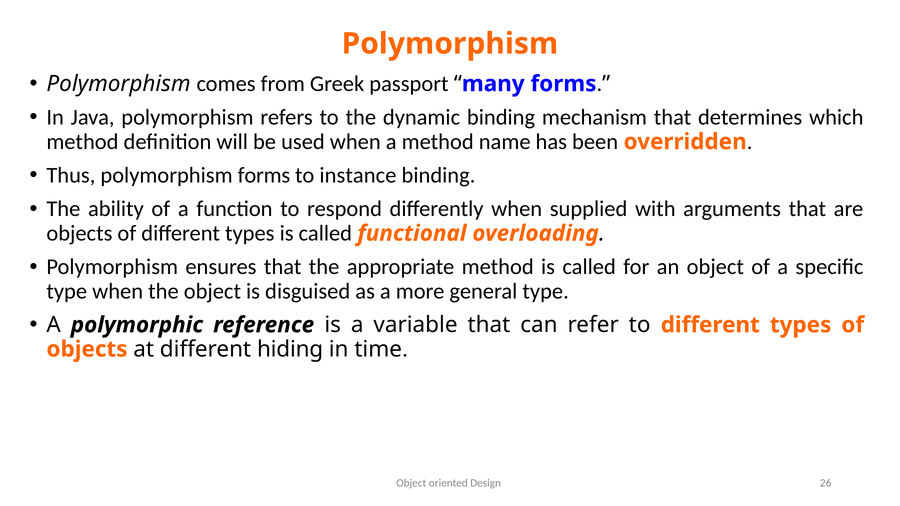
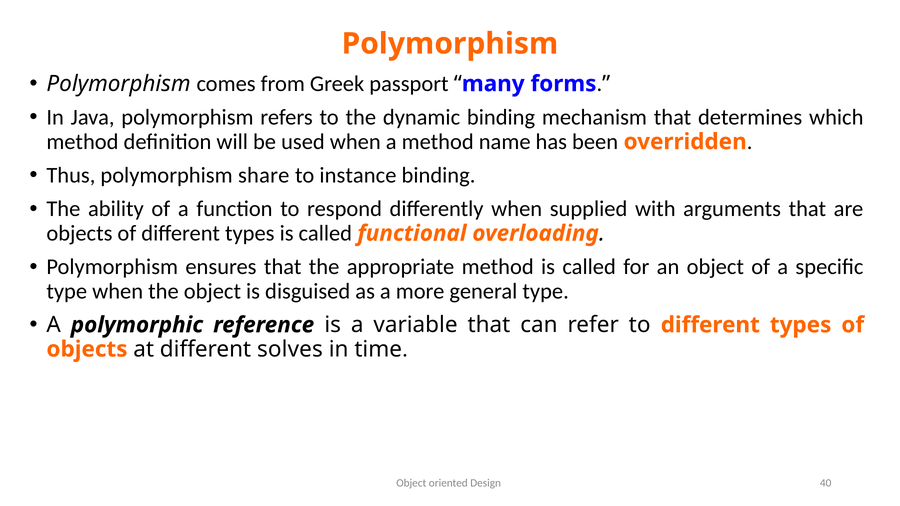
polymorphism forms: forms -> share
hiding: hiding -> solves
26: 26 -> 40
